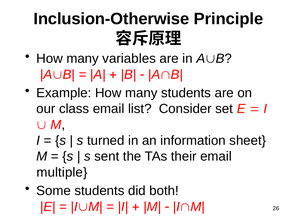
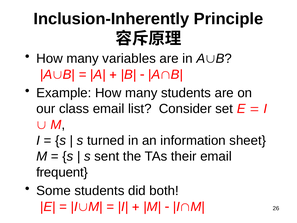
Inclusion-Otherwise: Inclusion-Otherwise -> Inclusion-Inherently
multiple: multiple -> frequent
